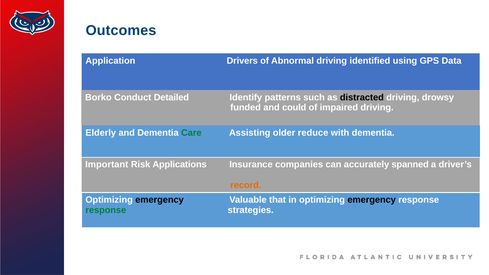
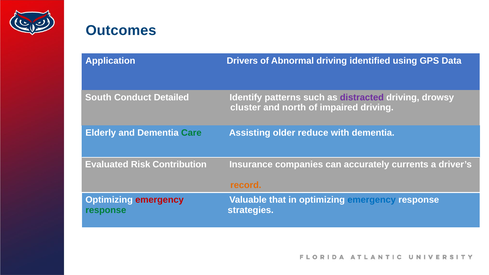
Borko: Borko -> South
distracted colour: black -> purple
funded: funded -> cluster
could: could -> north
Important: Important -> Evaluated
Applications: Applications -> Contribution
spanned: spanned -> currents
emergency at (160, 200) colour: black -> red
emergency at (372, 200) colour: black -> blue
